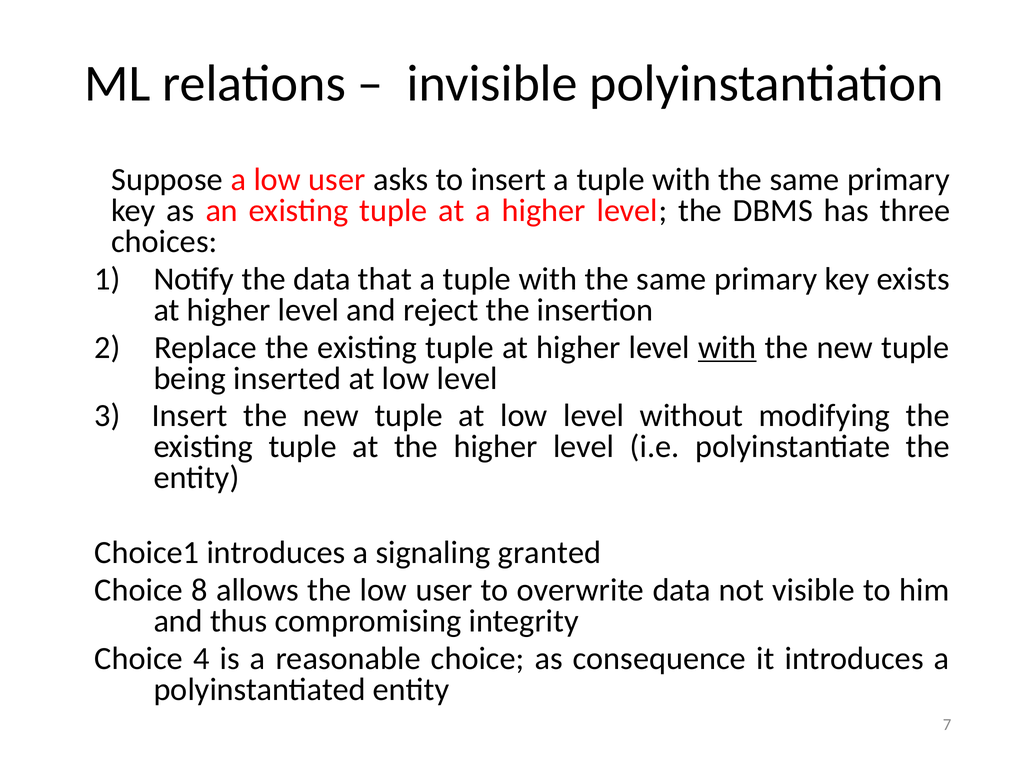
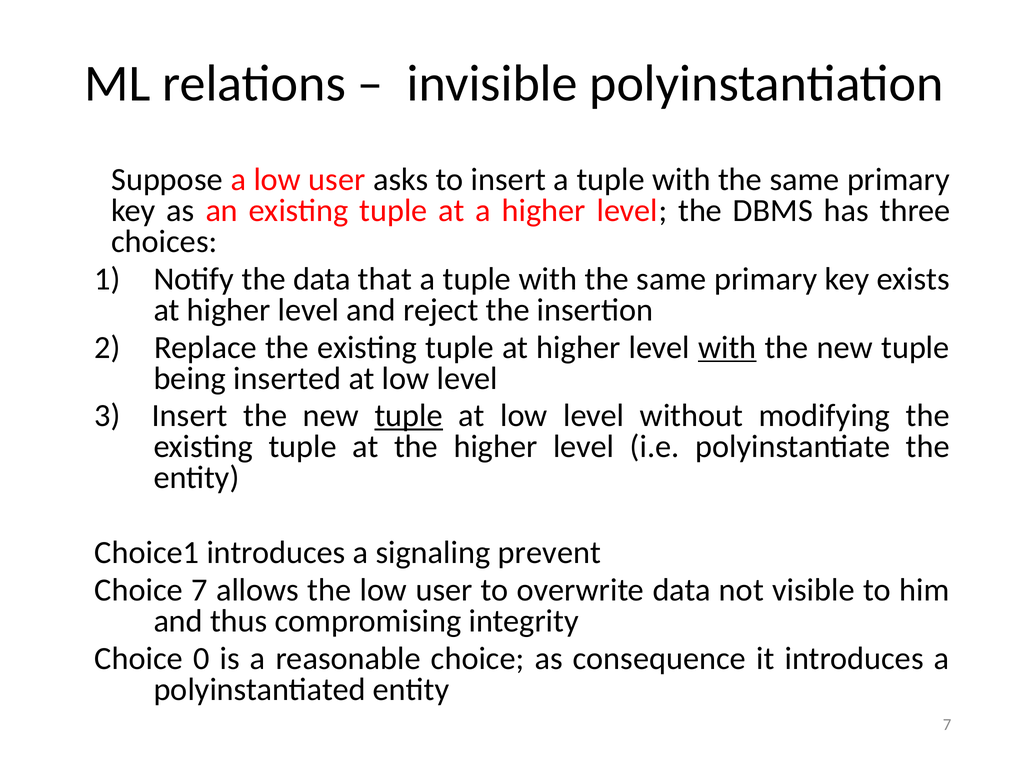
tuple at (409, 416) underline: none -> present
granted: granted -> prevent
Choice 8: 8 -> 7
4: 4 -> 0
